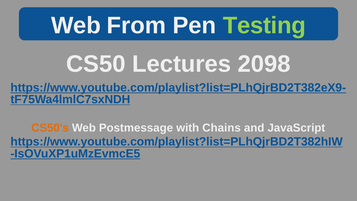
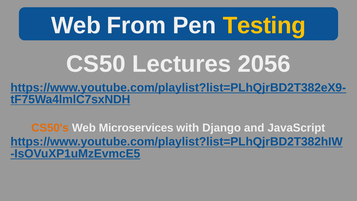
Testing colour: light green -> yellow
2098: 2098 -> 2056
Postmessage: Postmessage -> Microservices
Chains: Chains -> Django
